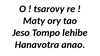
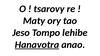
Hanavotra underline: none -> present
